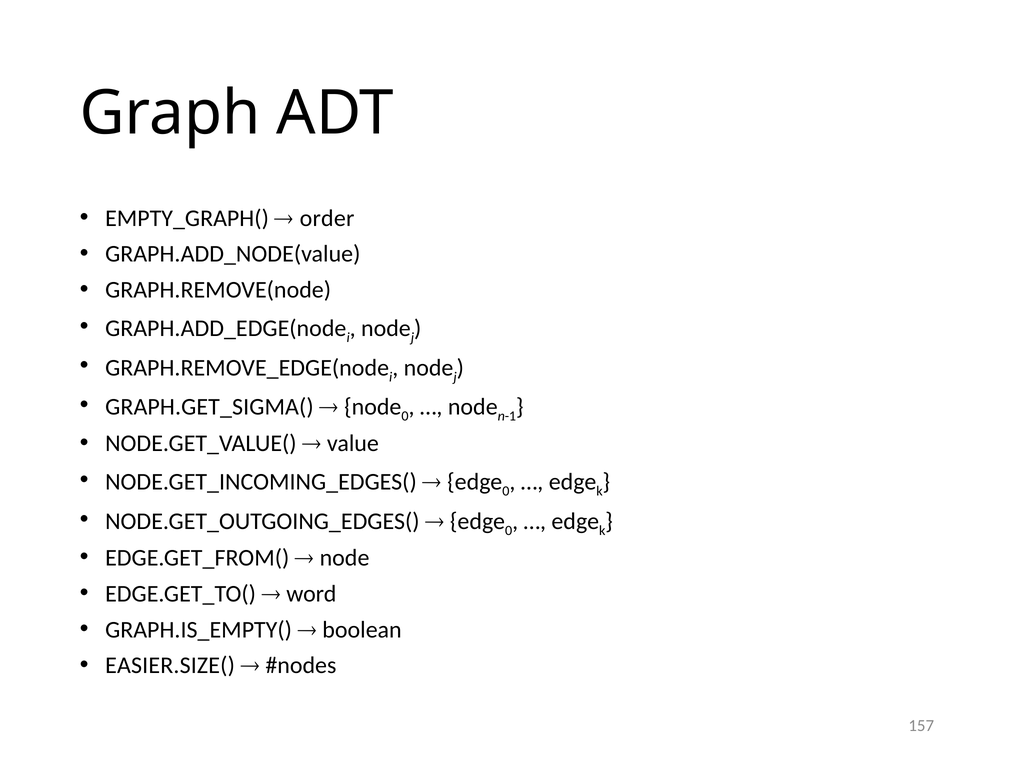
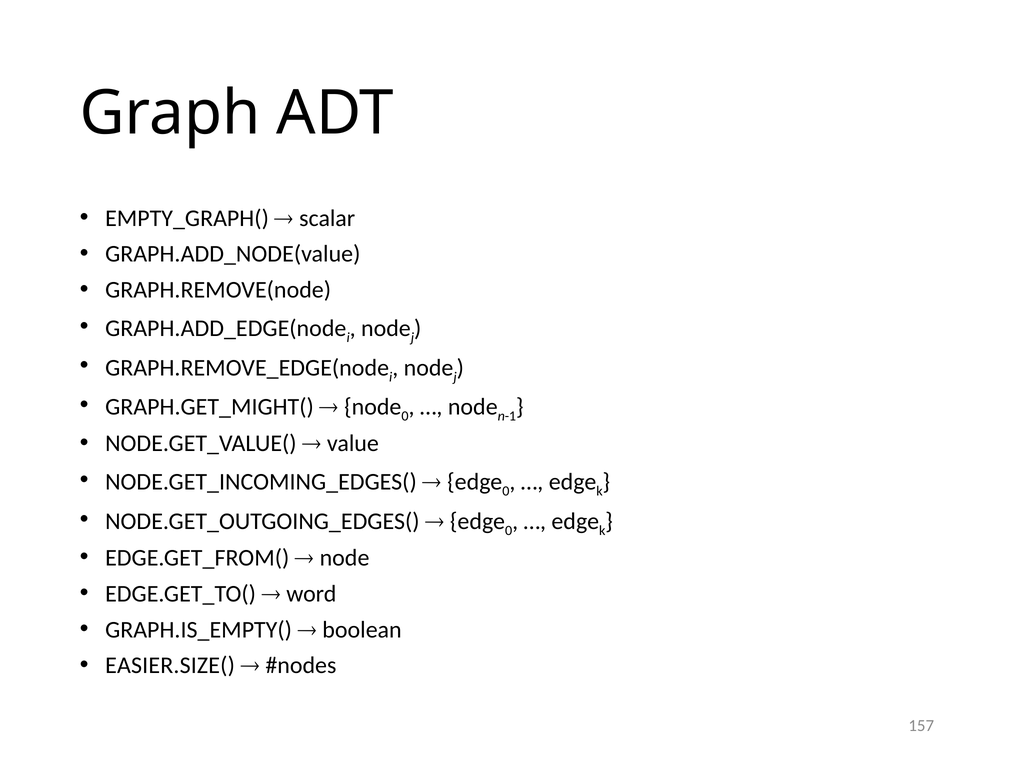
order: order -> scalar
GRAPH.GET_SIGMA(: GRAPH.GET_SIGMA( -> GRAPH.GET_MIGHT(
